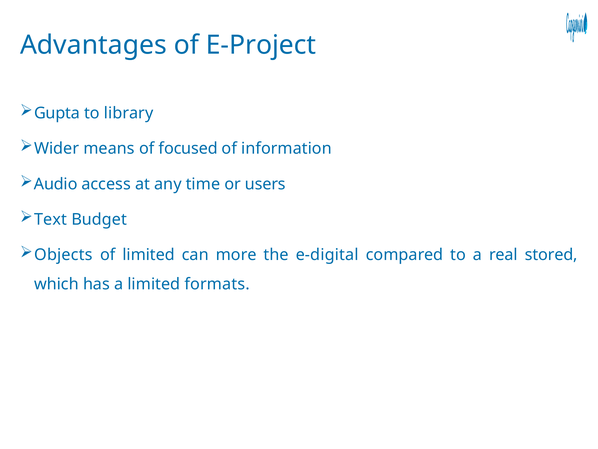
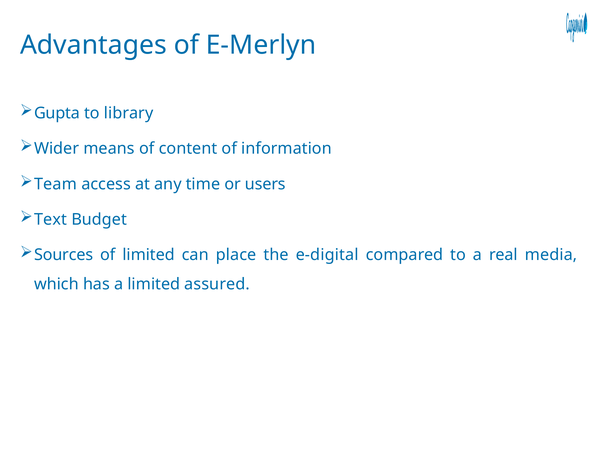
E-Project: E-Project -> E-Merlyn
focused: focused -> content
Audio: Audio -> Team
Objects: Objects -> Sources
more: more -> place
stored: stored -> media
formats: formats -> assured
